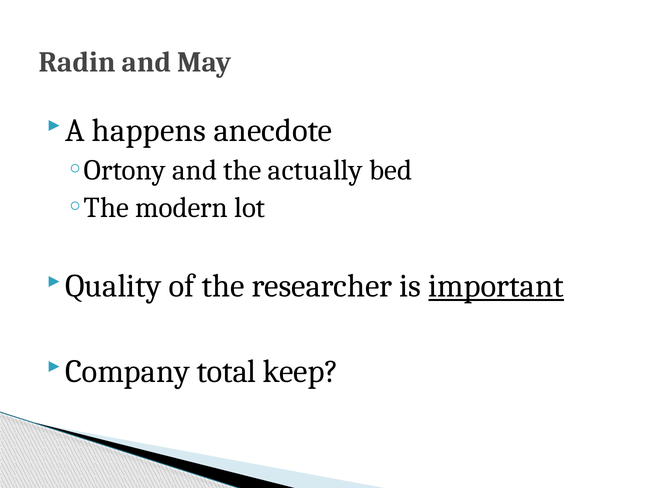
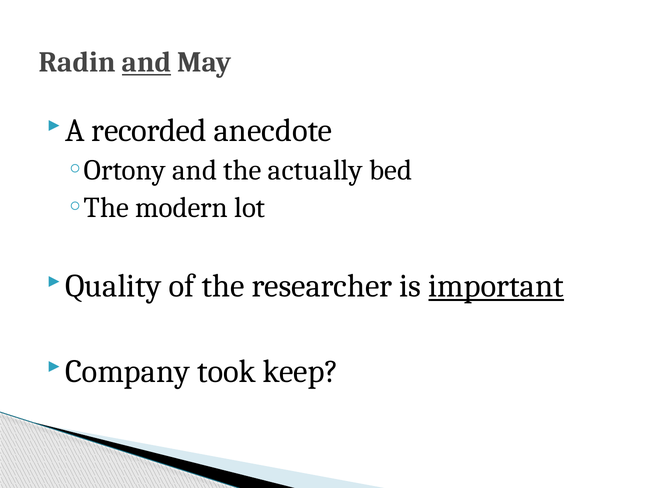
and at (146, 62) underline: none -> present
happens: happens -> recorded
total: total -> took
